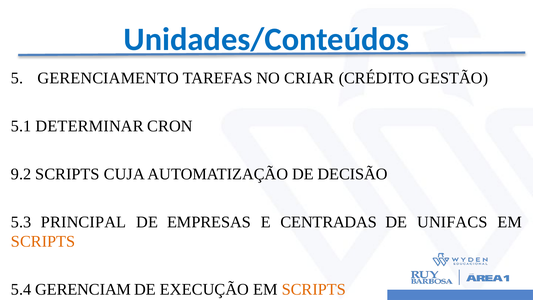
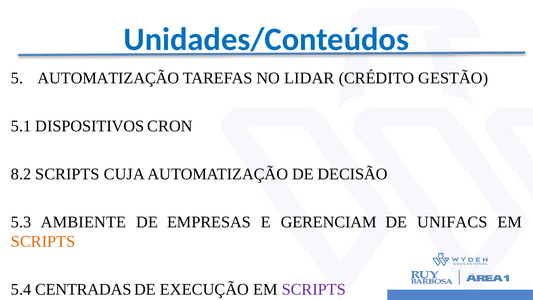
GERENCIAMENTO at (108, 78): GERENCIAMENTO -> AUTOMATIZAÇÃO
CRIAR: CRIAR -> LIDAR
DETERMINAR: DETERMINAR -> DISPOSITIVOS
9.2: 9.2 -> 8.2
PRINCIPAL: PRINCIPAL -> AMBIENTE
CENTRADAS: CENTRADAS -> GERENCIAM
GERENCIAM: GERENCIAM -> CENTRADAS
SCRIPTS at (314, 289) colour: orange -> purple
